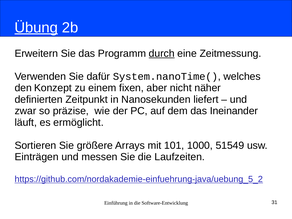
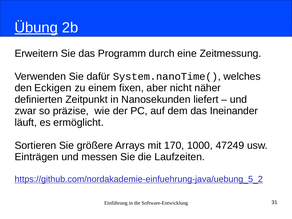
durch underline: present -> none
Konzept: Konzept -> Eckigen
101: 101 -> 170
51549: 51549 -> 47249
